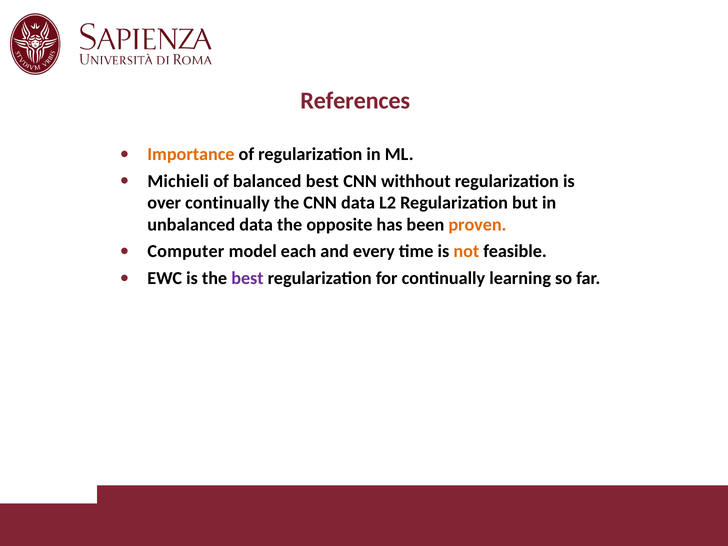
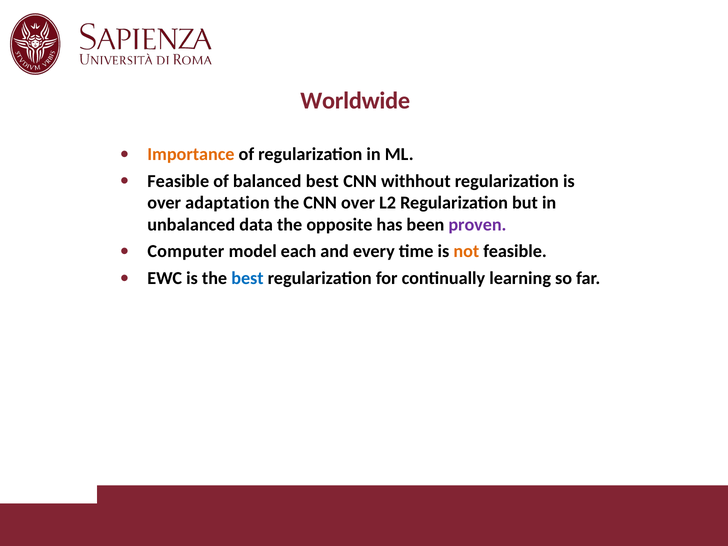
References: References -> Worldwide
Michieli at (178, 181): Michieli -> Feasible
over continually: continually -> adaptation
CNN data: data -> over
proven colour: orange -> purple
best at (247, 278) colour: purple -> blue
